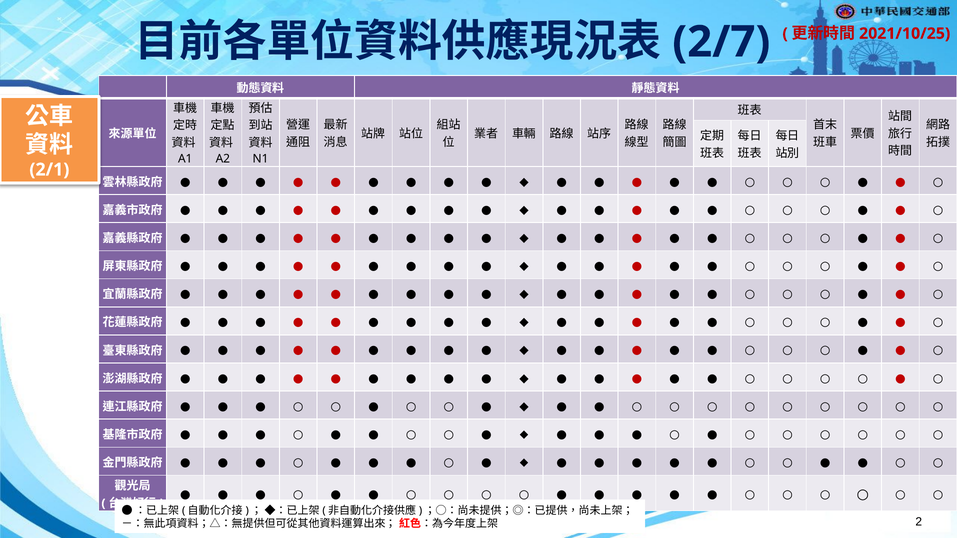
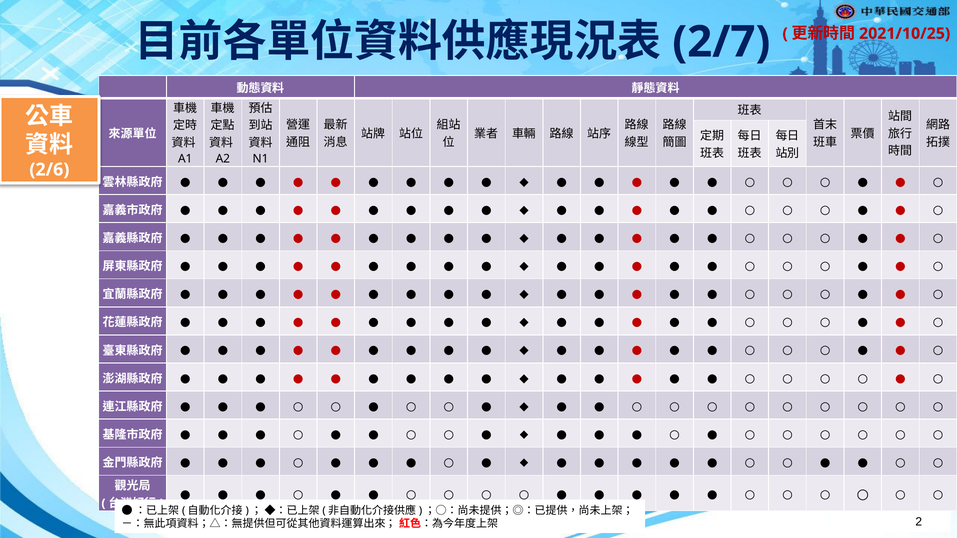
2/1: 2/1 -> 2/6
